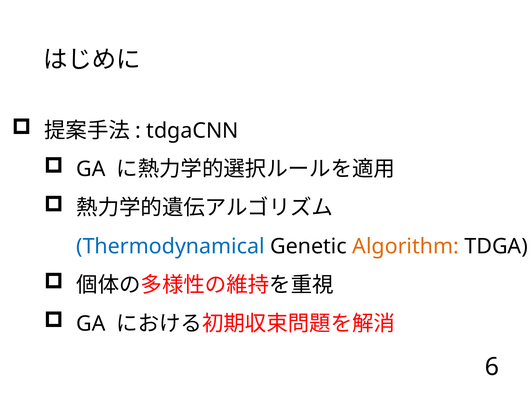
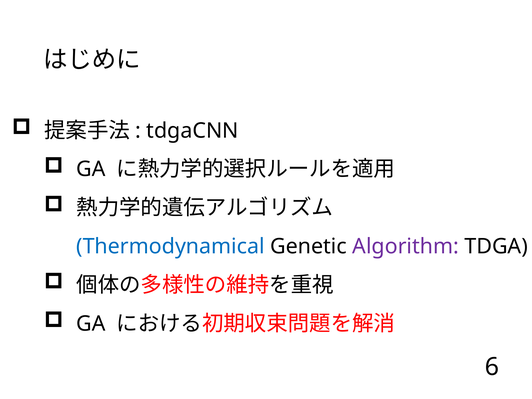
Algorithm colour: orange -> purple
